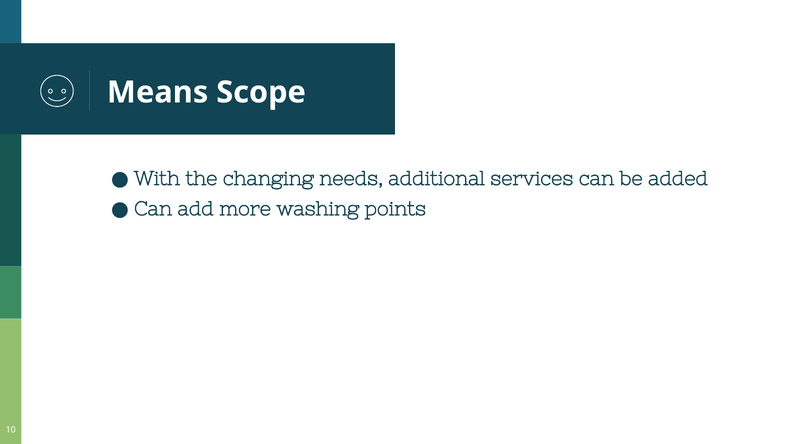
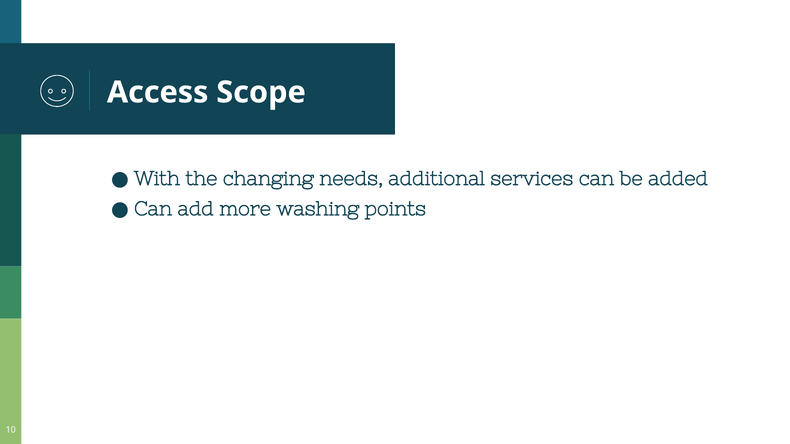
Means: Means -> Access
